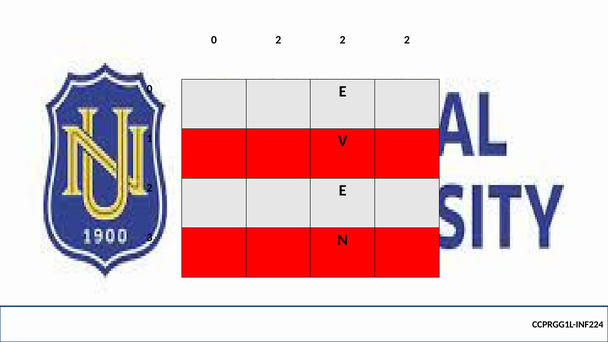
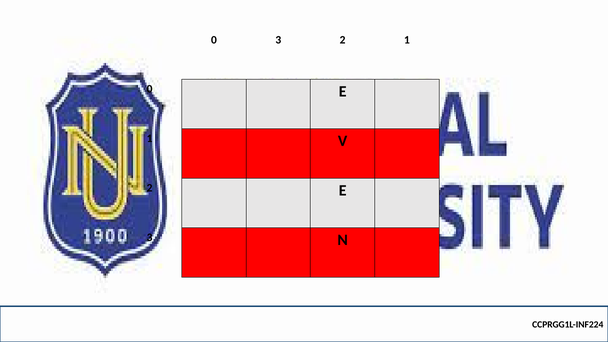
0 2: 2 -> 3
2 at (407, 40): 2 -> 1
